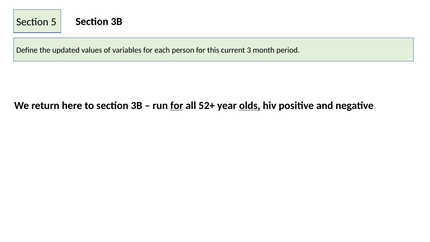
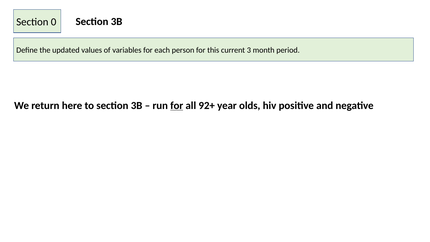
5: 5 -> 0
52+: 52+ -> 92+
olds underline: present -> none
